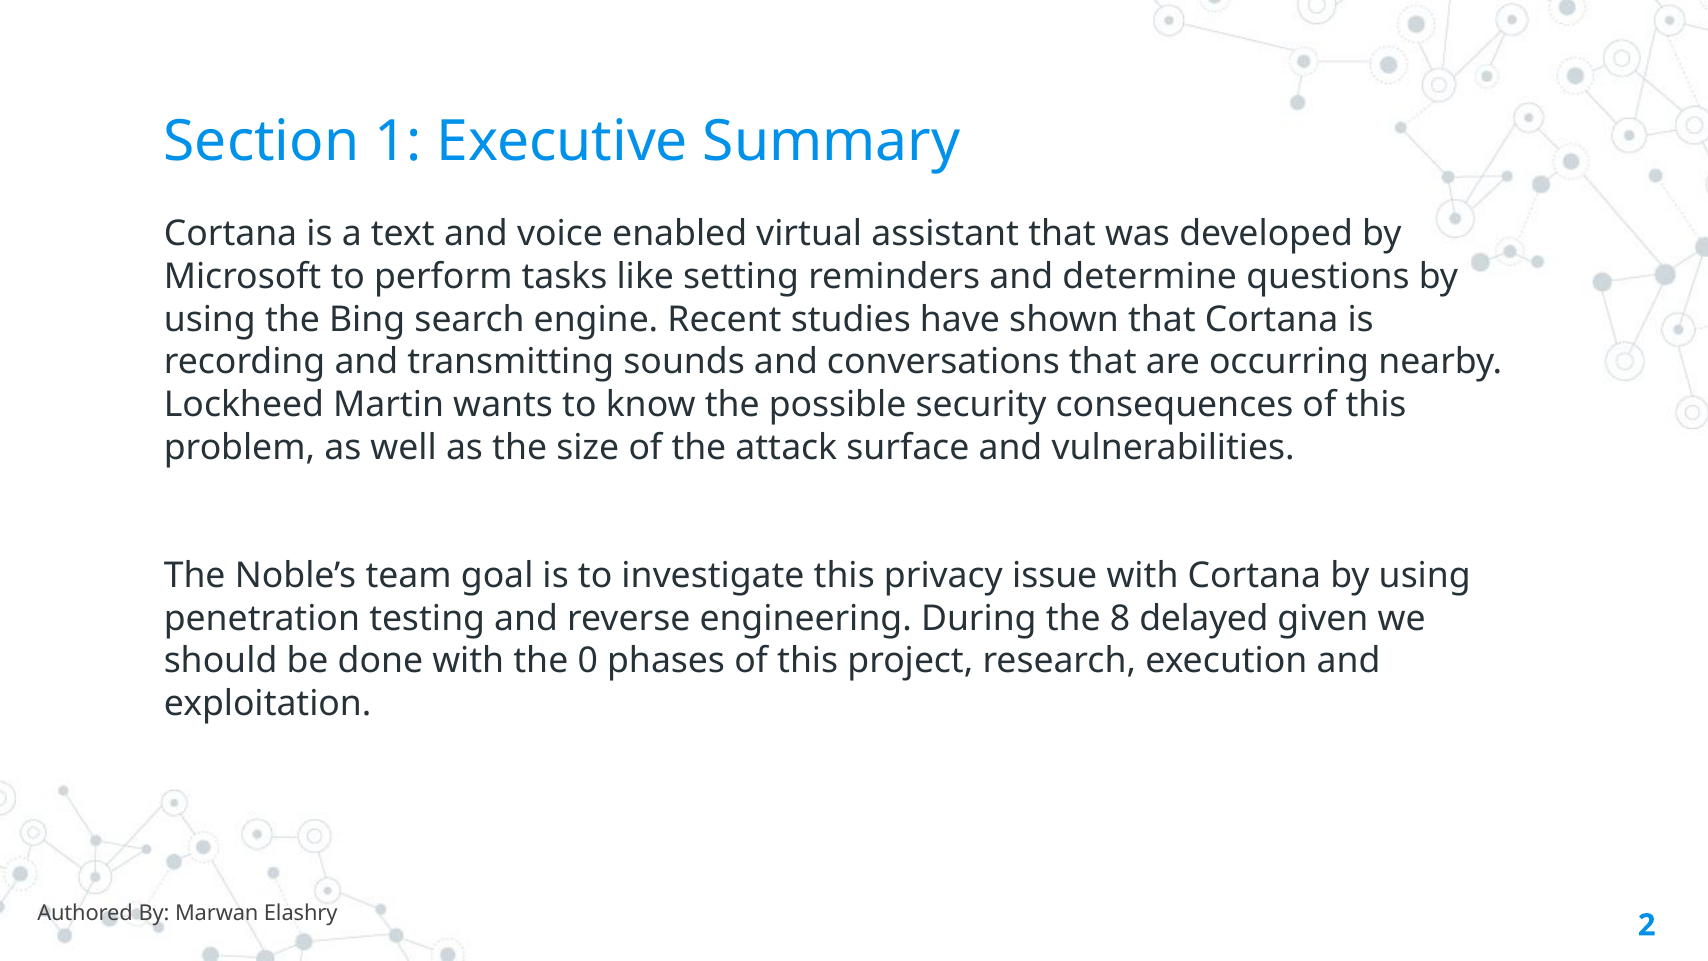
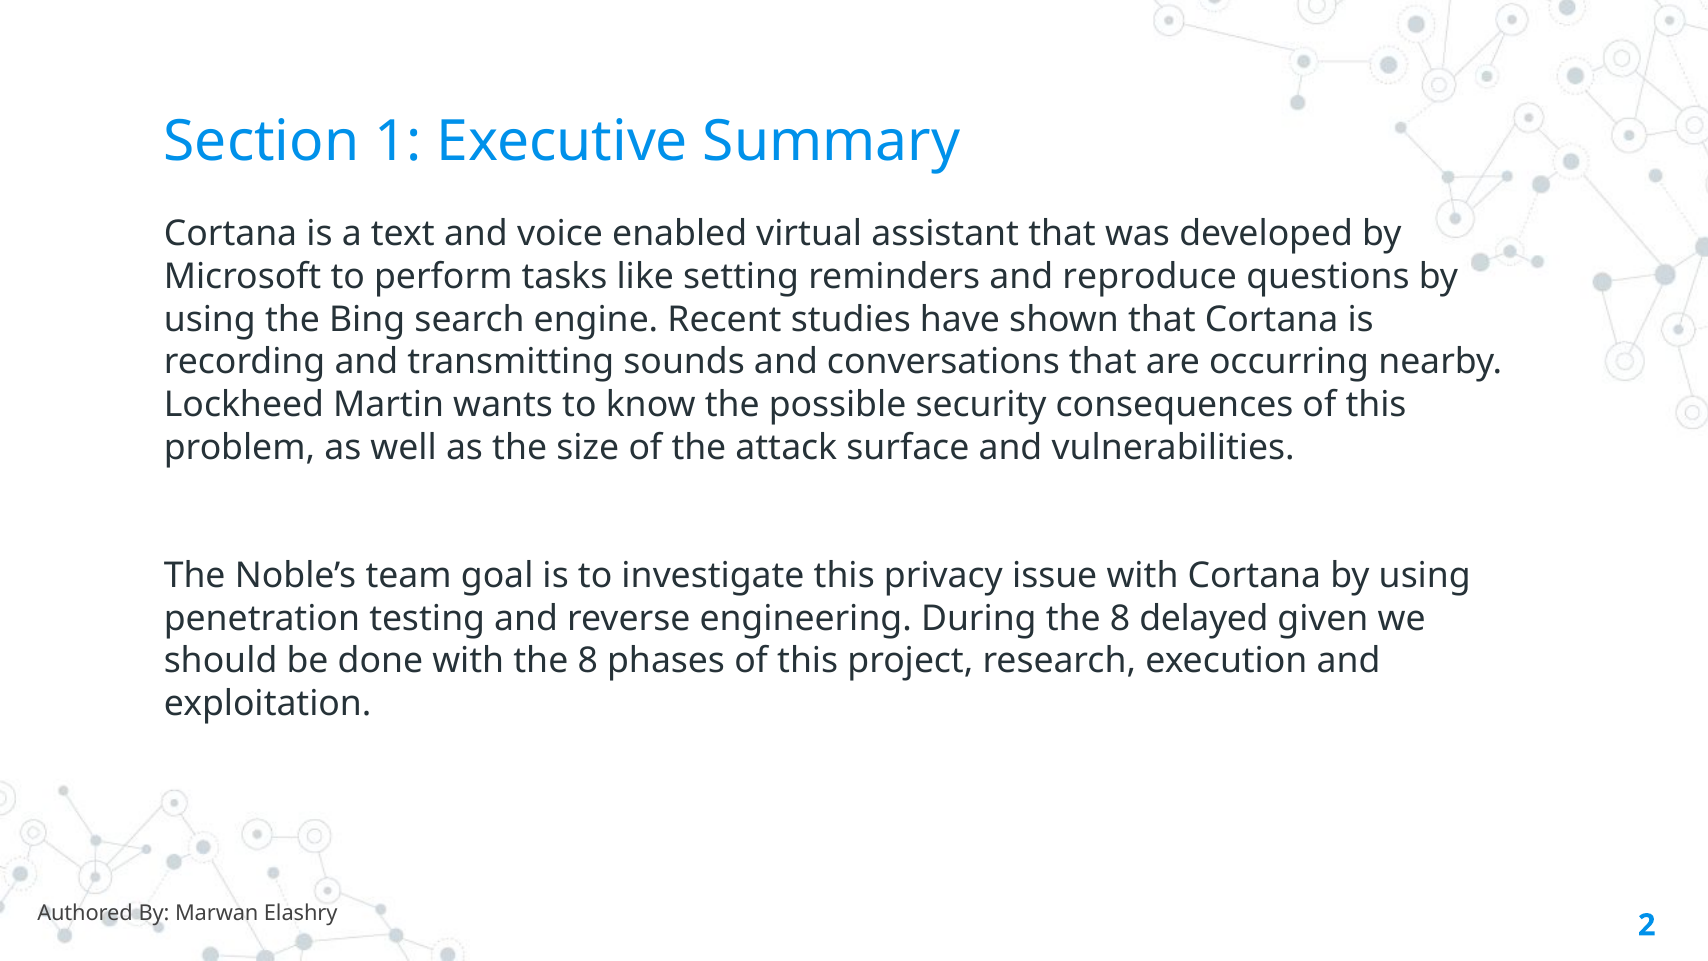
determine: determine -> reproduce
with the 0: 0 -> 8
